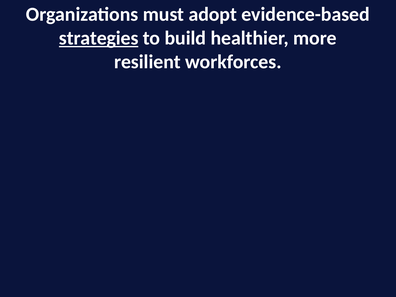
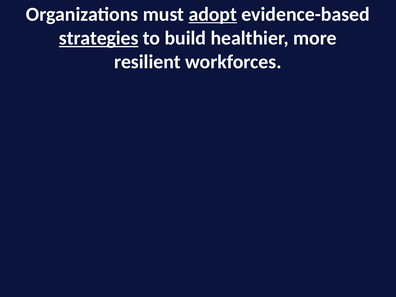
adopt underline: none -> present
